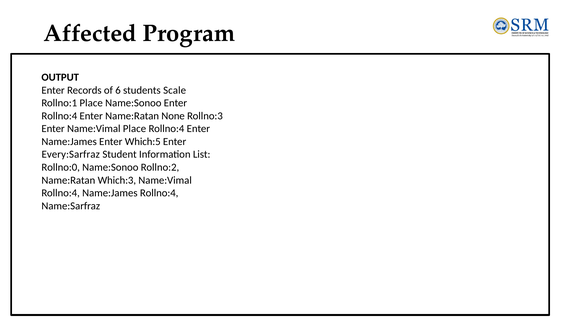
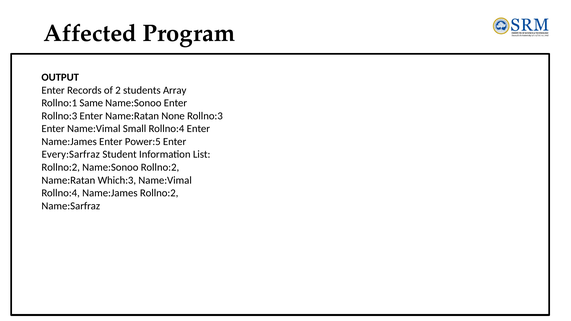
6: 6 -> 2
Scale: Scale -> Array
Rollno:1 Place: Place -> Same
Rollno:4 at (59, 116): Rollno:4 -> Rollno:3
Name:Vimal Place: Place -> Small
Which:5: Which:5 -> Power:5
Rollno:0 at (61, 167): Rollno:0 -> Rollno:2
Name:James Rollno:4: Rollno:4 -> Rollno:2
